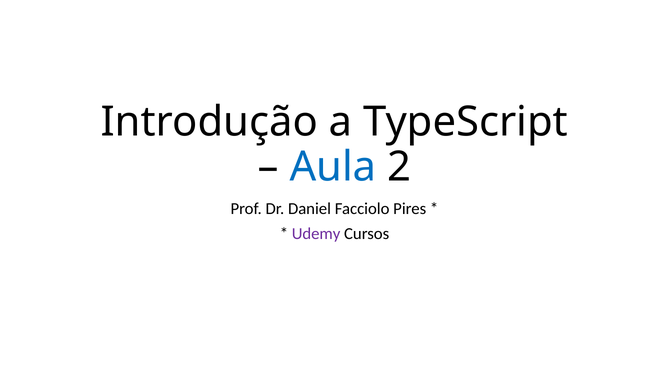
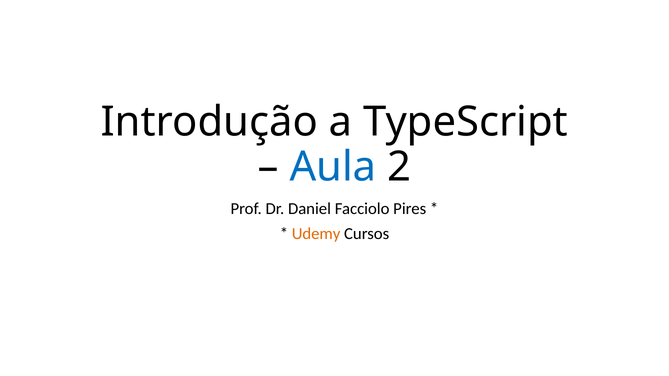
Udemy colour: purple -> orange
